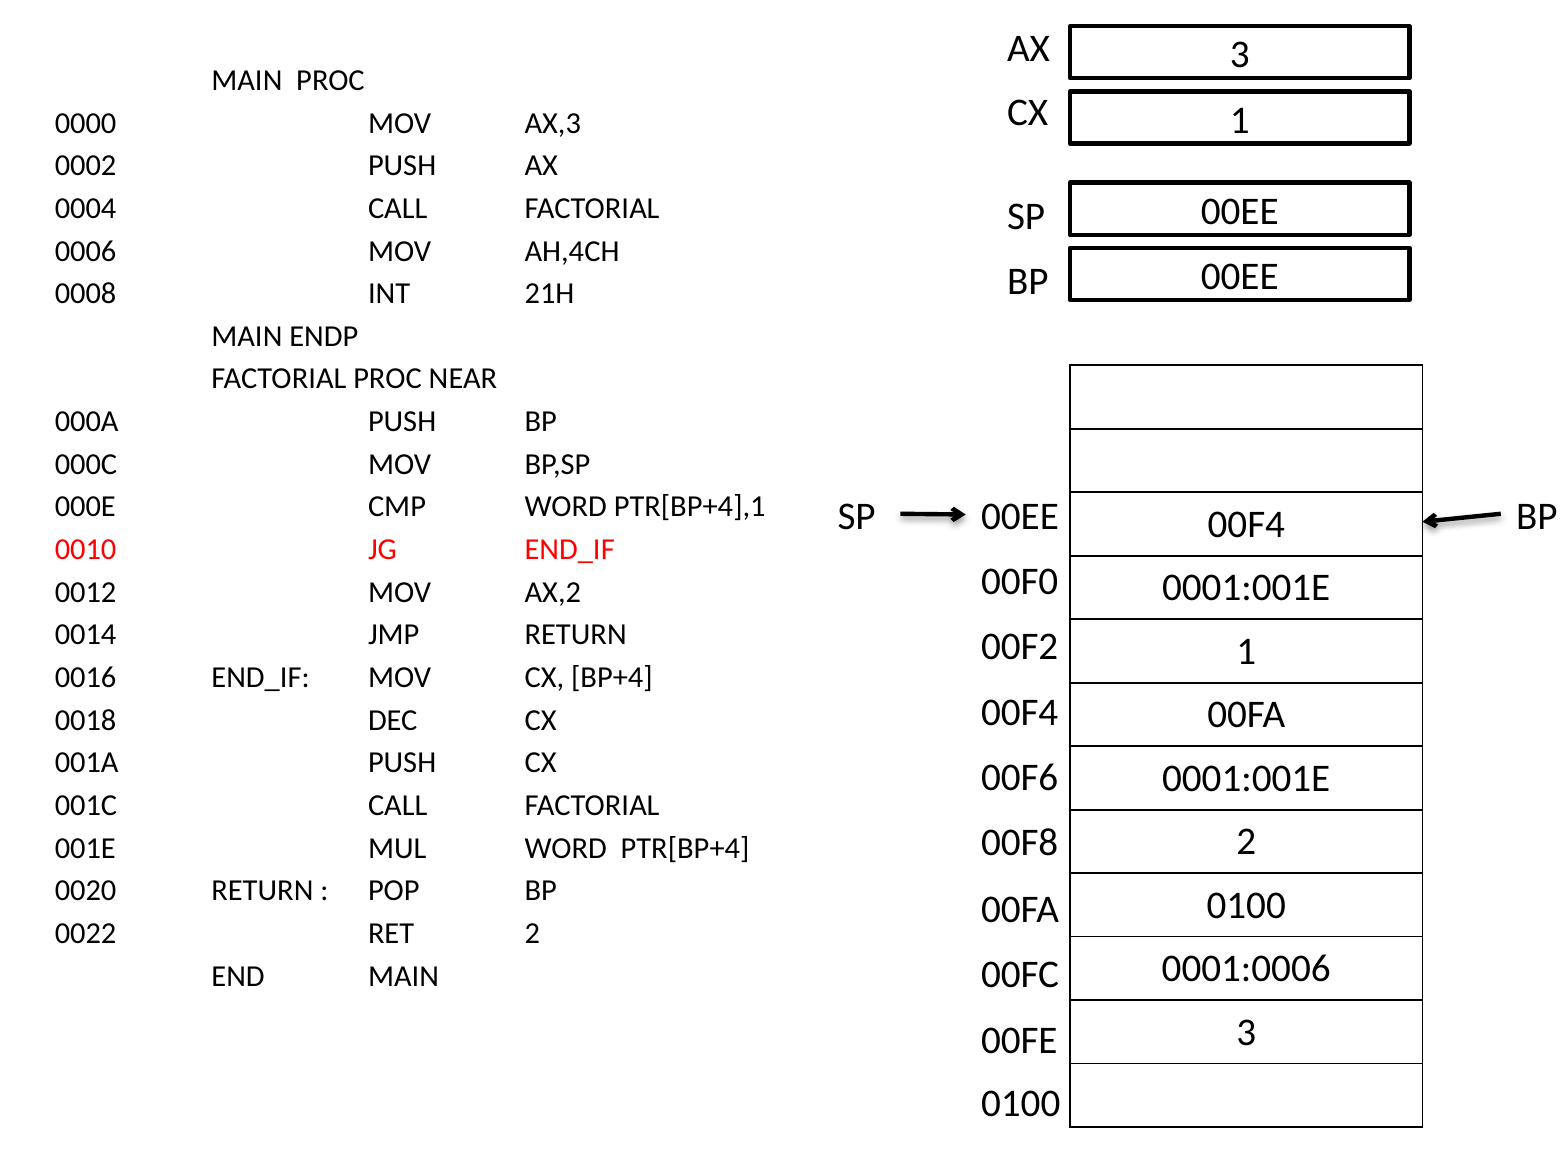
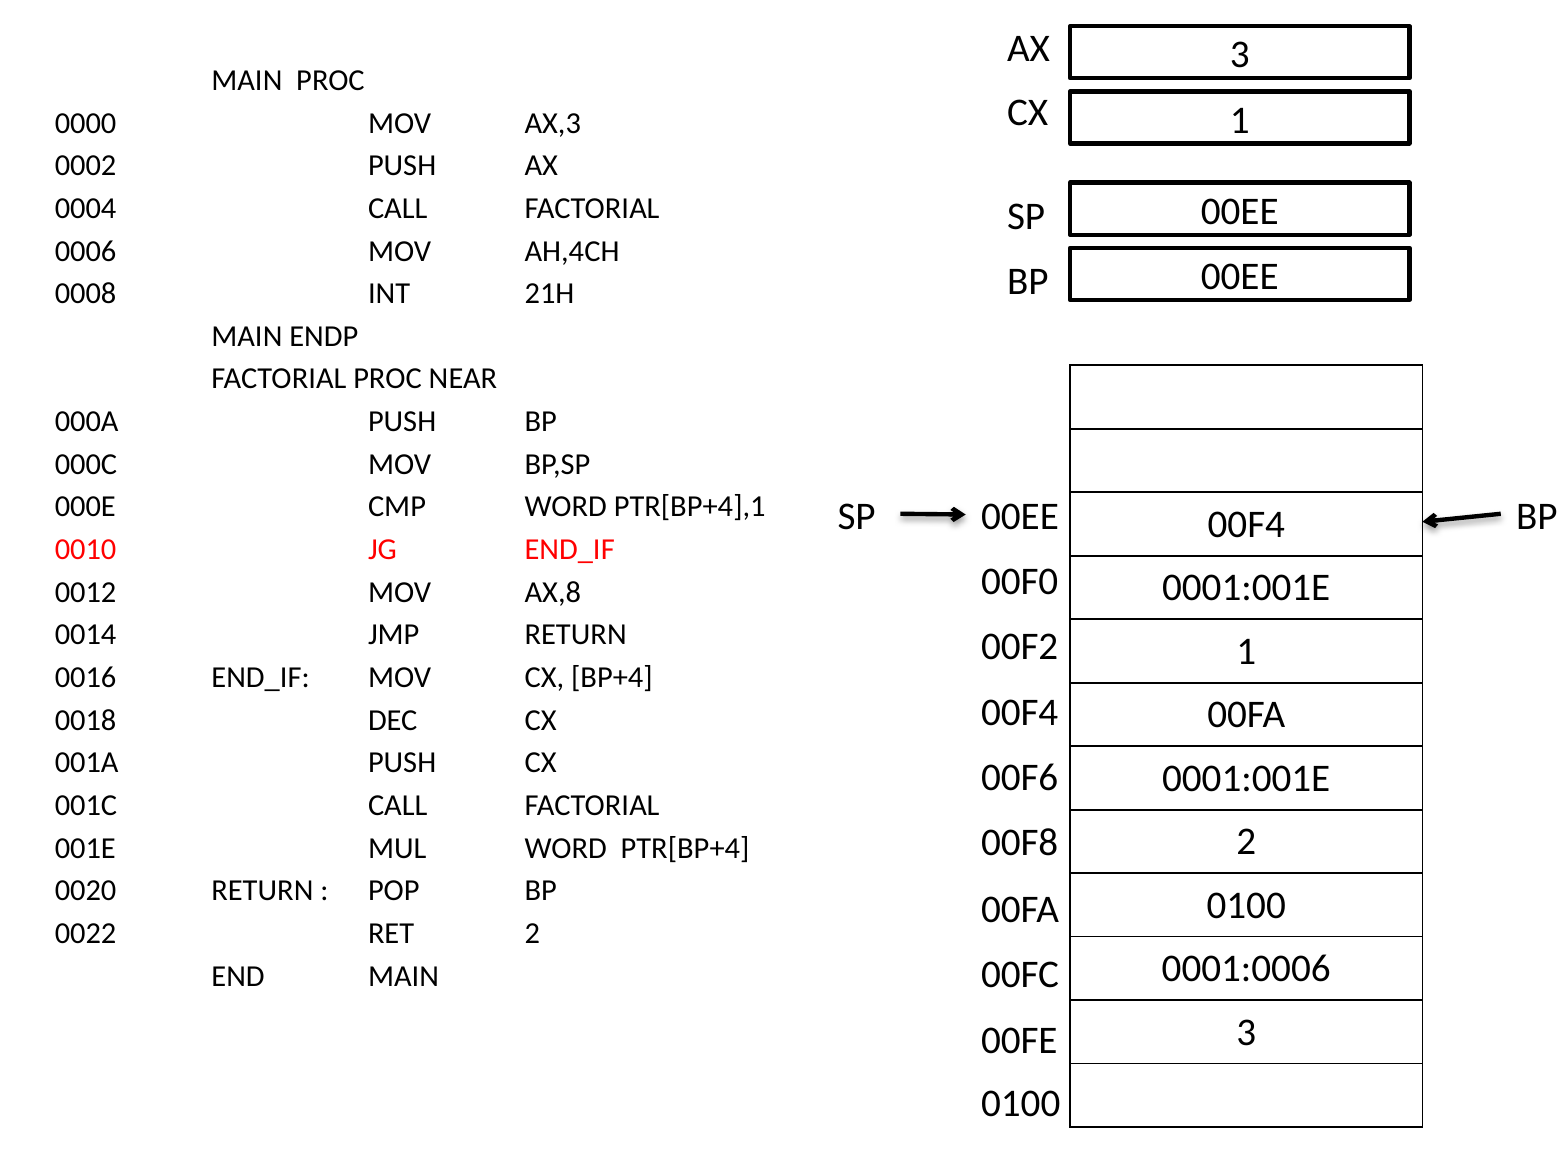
AX,2: AX,2 -> AX,8
